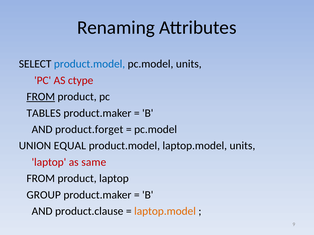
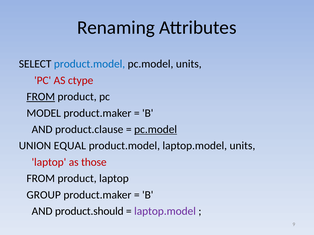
TABLES: TABLES -> MODEL
product.forget: product.forget -> product.clause
pc.model at (156, 130) underline: none -> present
same: same -> those
product.clause: product.clause -> product.should
laptop.model at (165, 212) colour: orange -> purple
